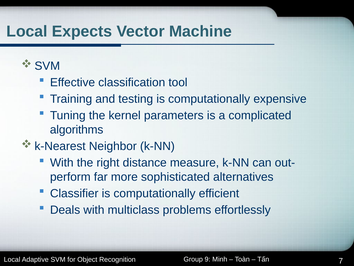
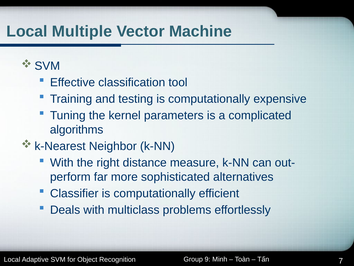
Expects: Expects -> Multiple
